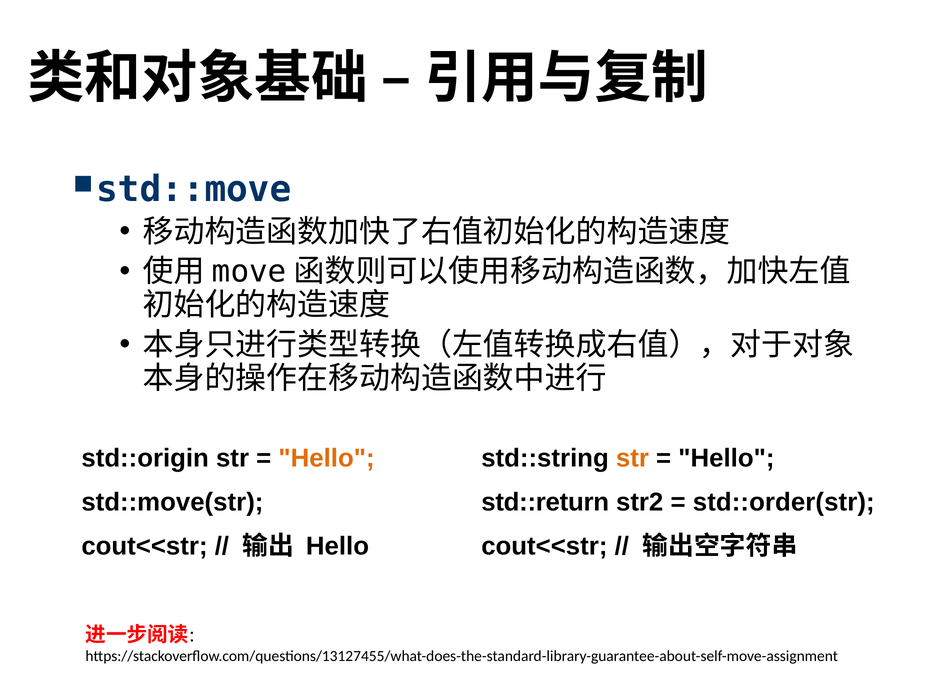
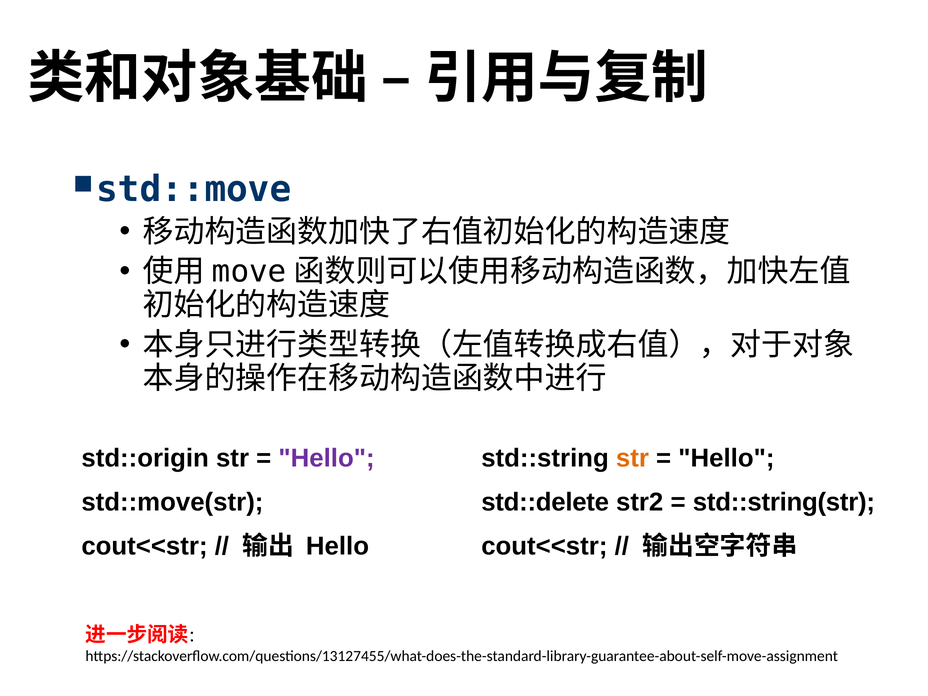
Hello at (327, 458) colour: orange -> purple
std::return: std::return -> std::delete
std::order(str: std::order(str -> std::string(str
